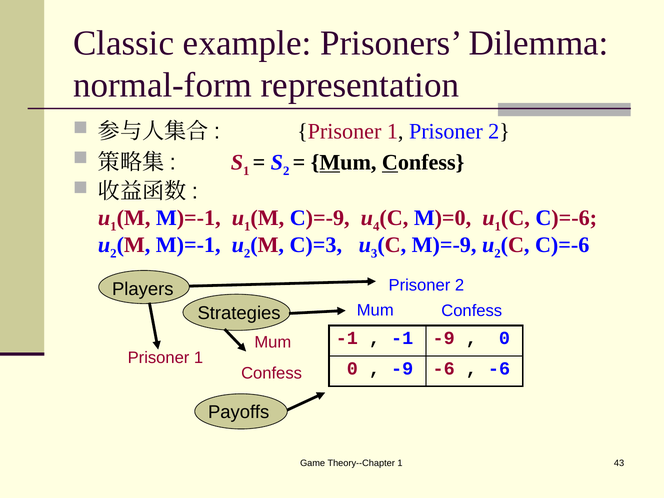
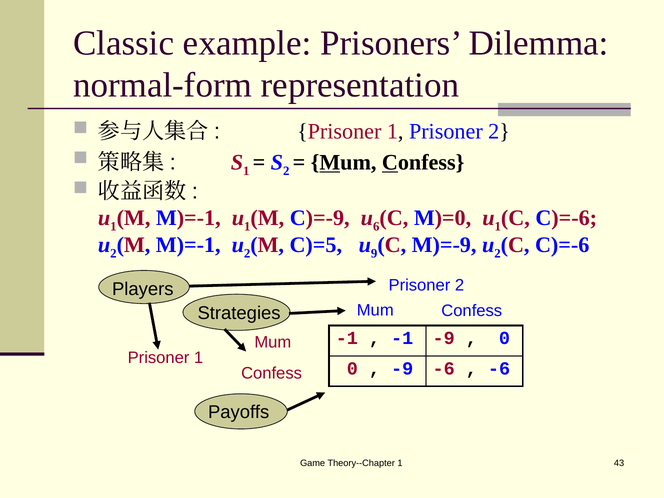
4: 4 -> 6
C)=3: C)=3 -> C)=5
3: 3 -> 9
